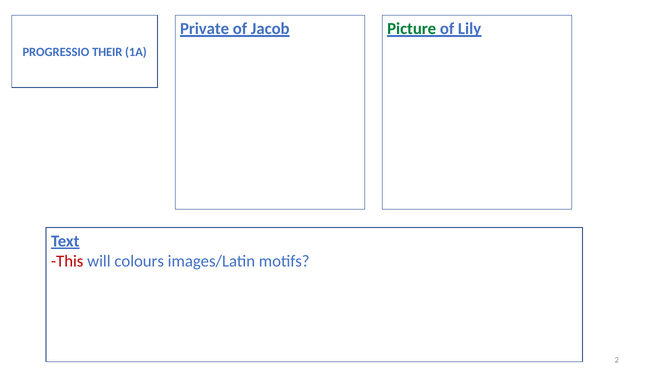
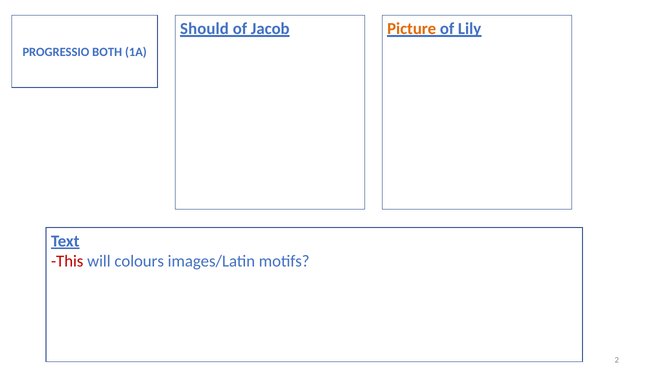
Private: Private -> Should
Picture colour: green -> orange
THEIR: THEIR -> BOTH
